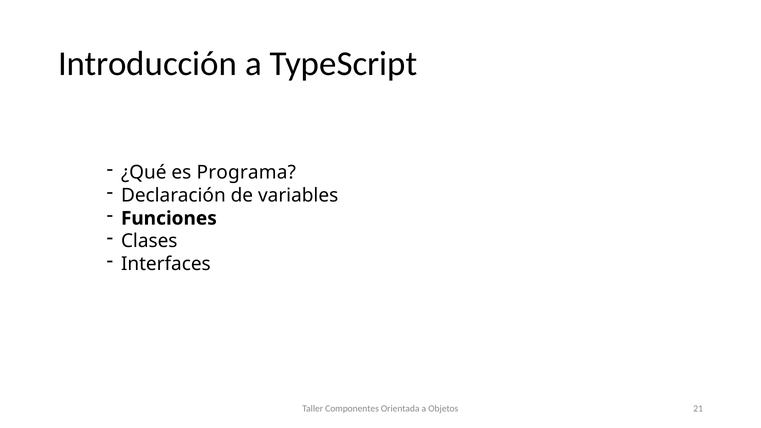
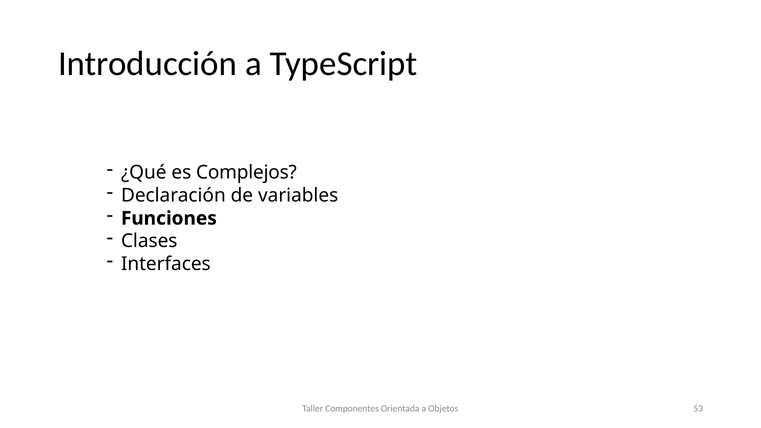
Programa: Programa -> Complejos
21: 21 -> 53
